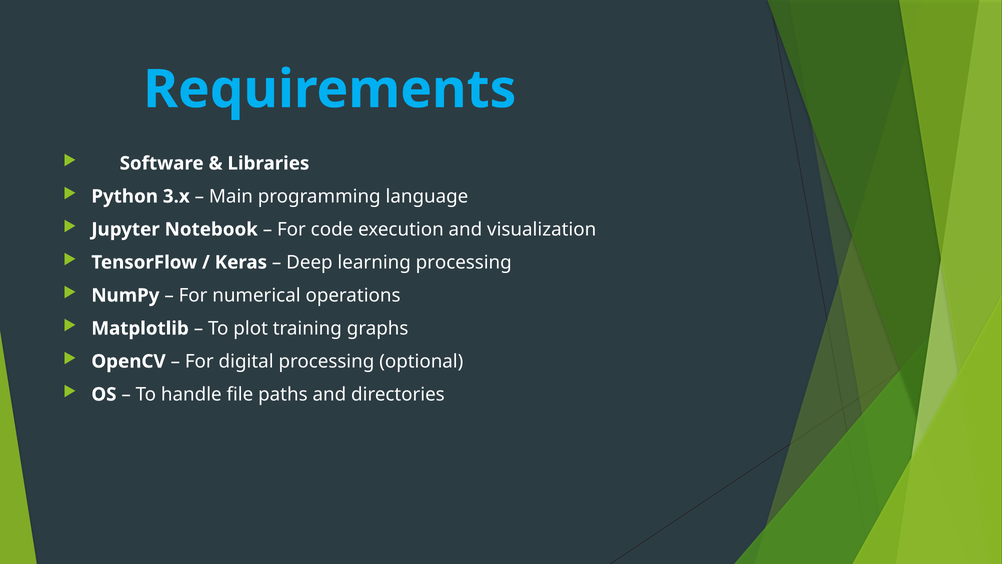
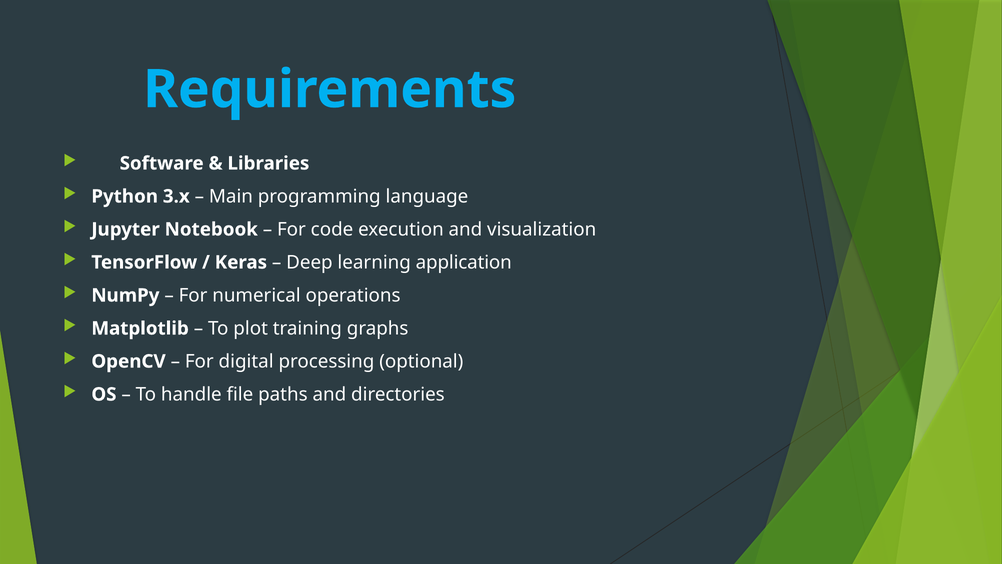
learning processing: processing -> application
